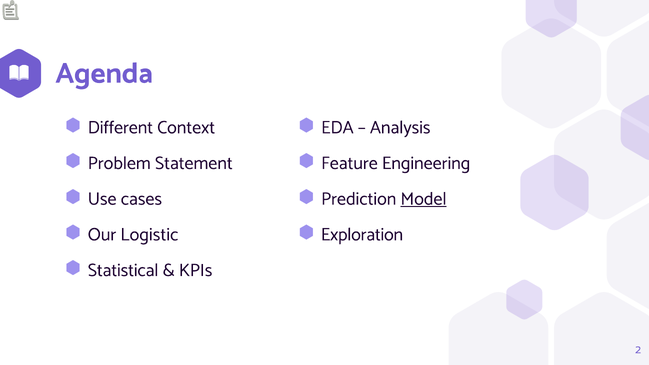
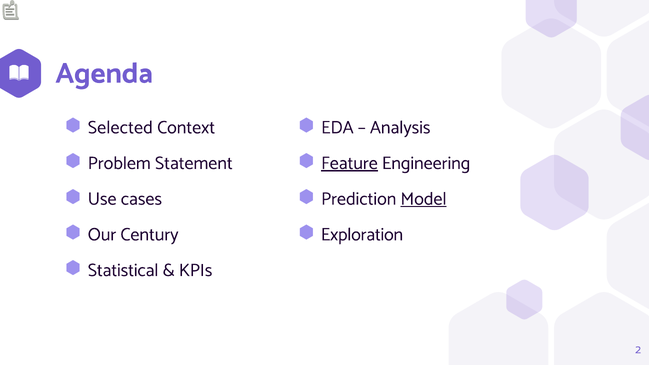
Different: Different -> Selected
Feature underline: none -> present
Logistic: Logistic -> Century
